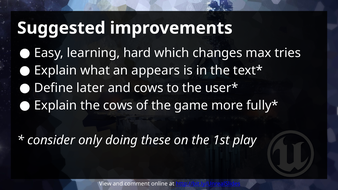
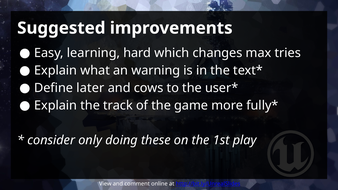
appears: appears -> warning
the cows: cows -> track
